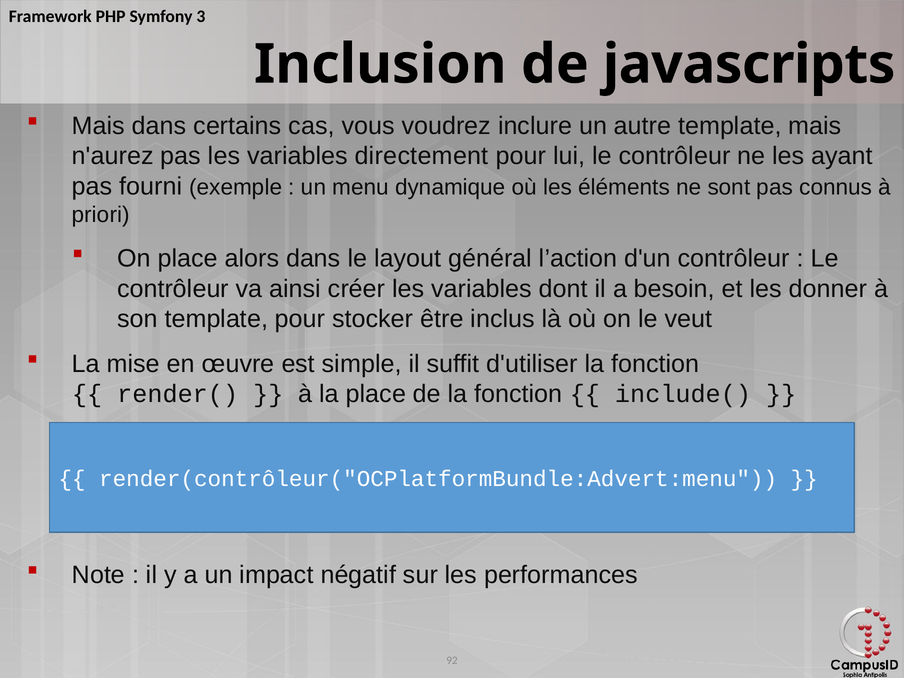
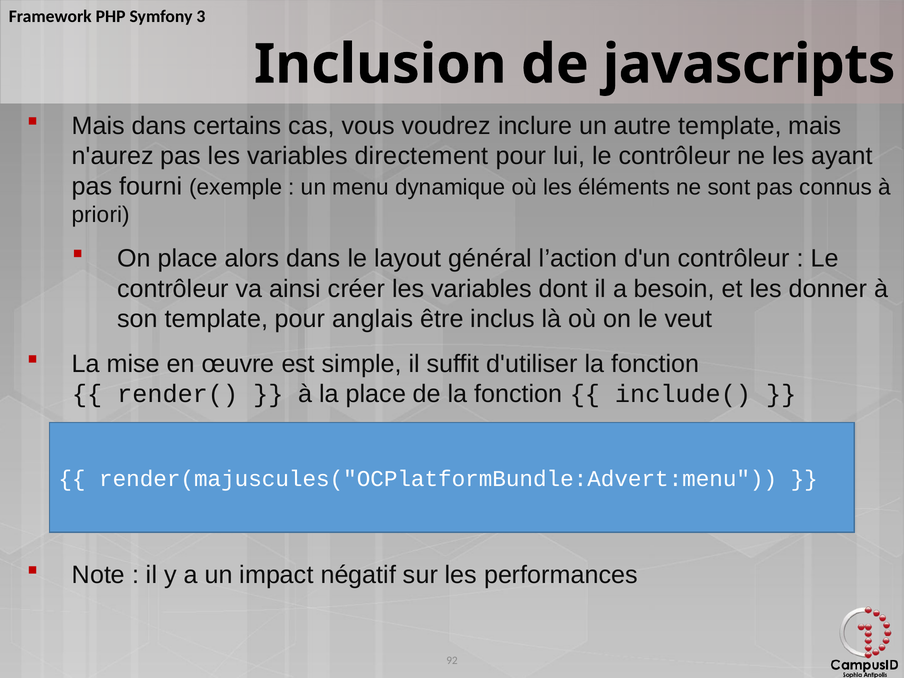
stocker: stocker -> anglais
render(contrôleur("OCPlatformBundle:Advert:menu: render(contrôleur("OCPlatformBundle:Advert:menu -> render(majuscules("OCPlatformBundle:Advert:menu
